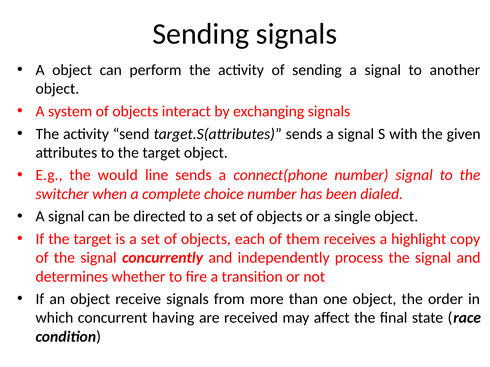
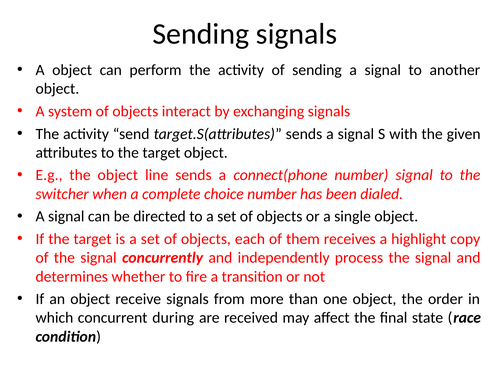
the would: would -> object
having: having -> during
